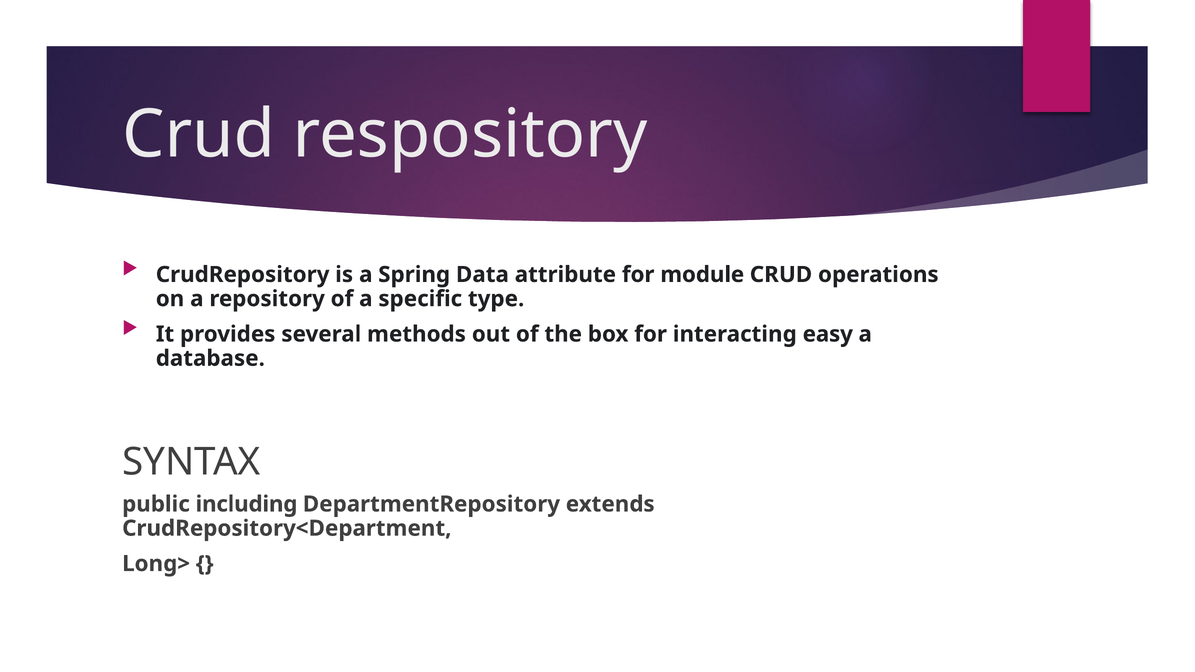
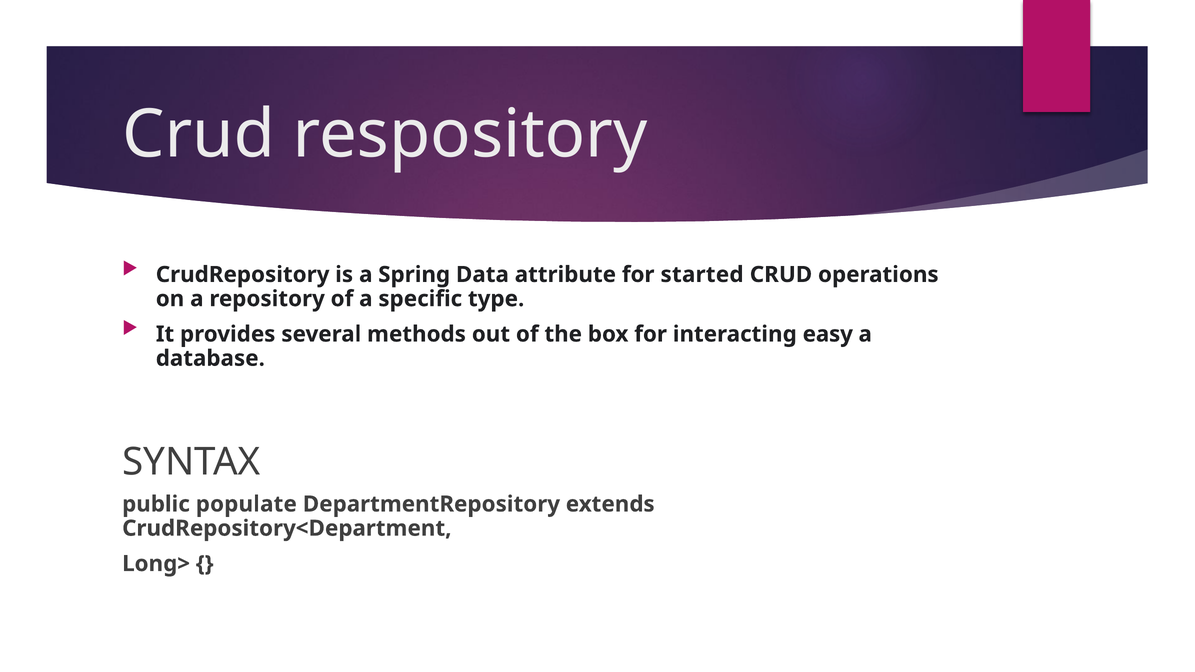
module: module -> started
including: including -> populate
